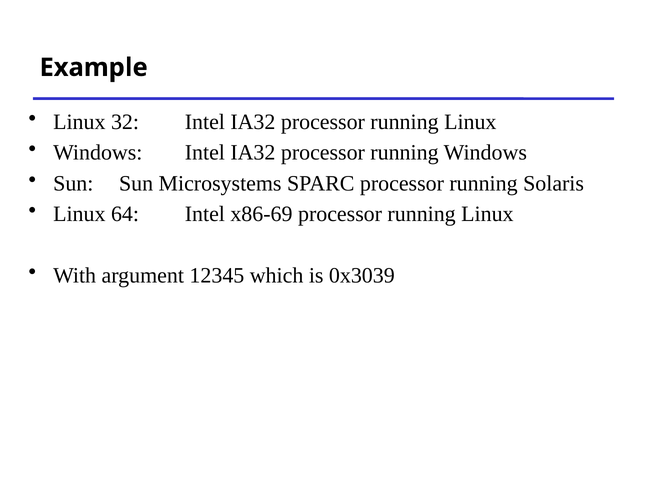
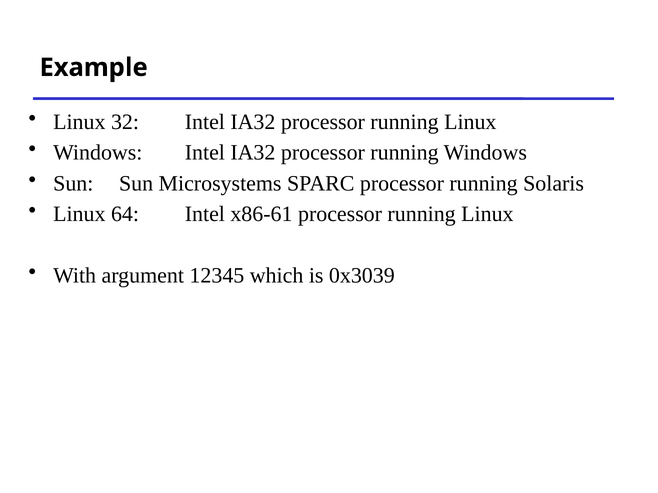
x86-69: x86-69 -> x86-61
